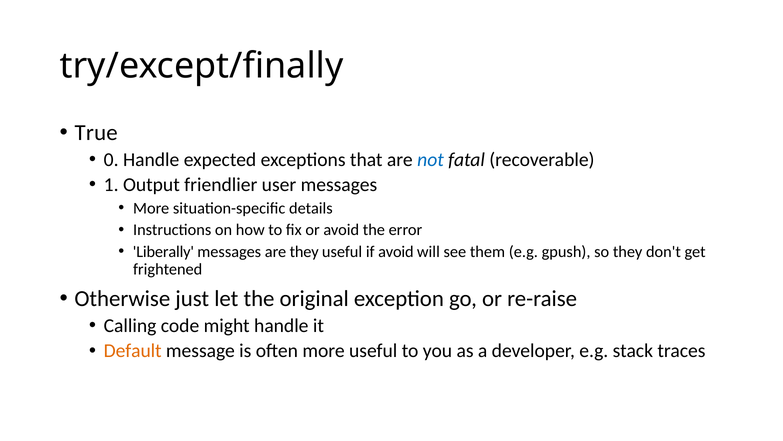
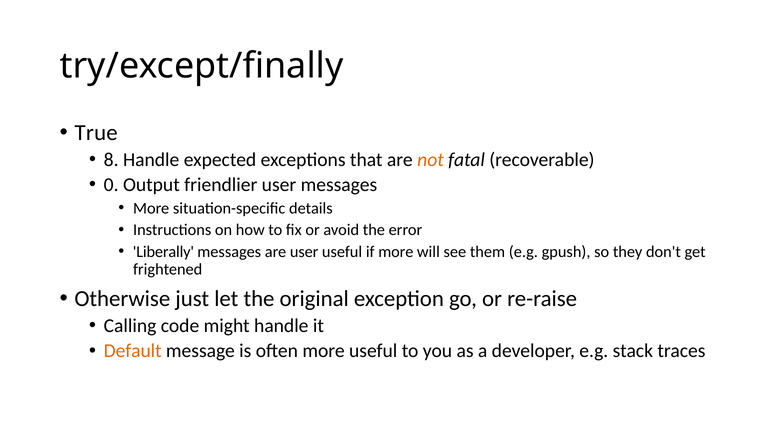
0: 0 -> 8
not colour: blue -> orange
1: 1 -> 0
are they: they -> user
if avoid: avoid -> more
